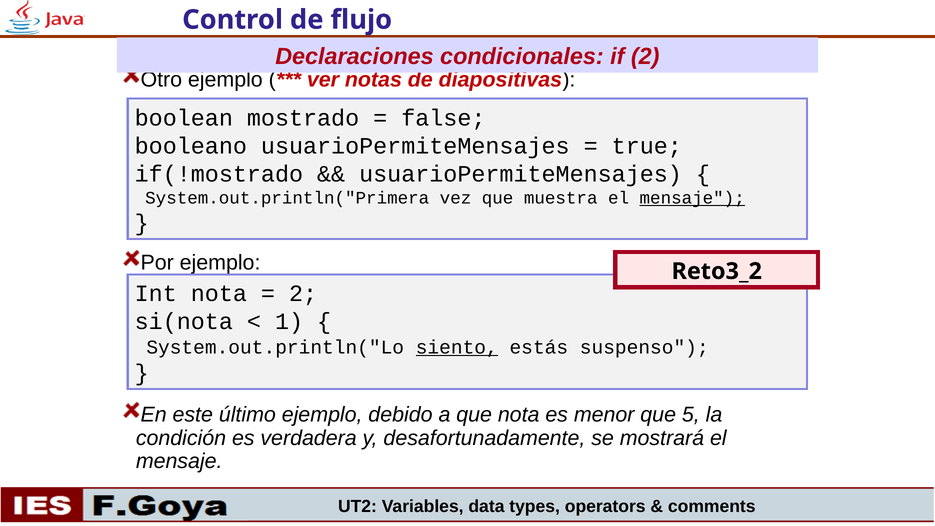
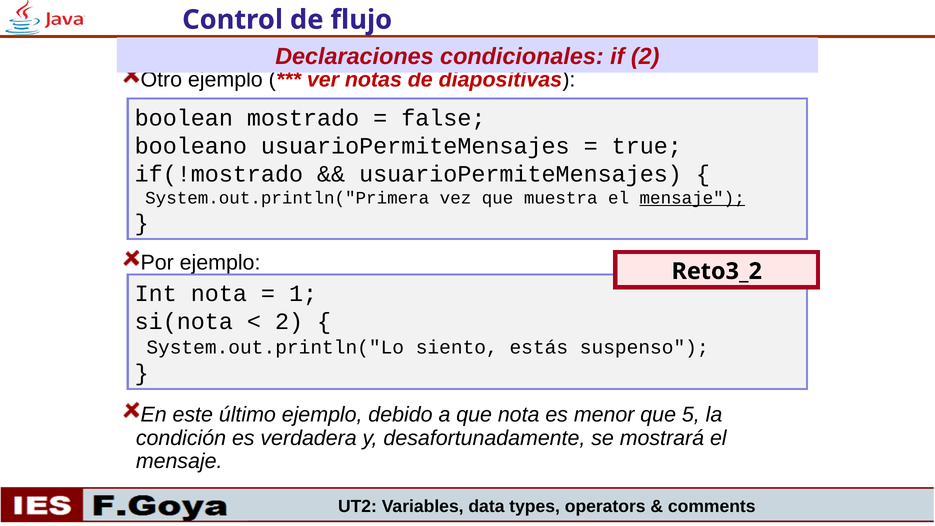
2 at (303, 294): 2 -> 1
1 at (289, 322): 1 -> 2
siento underline: present -> none
